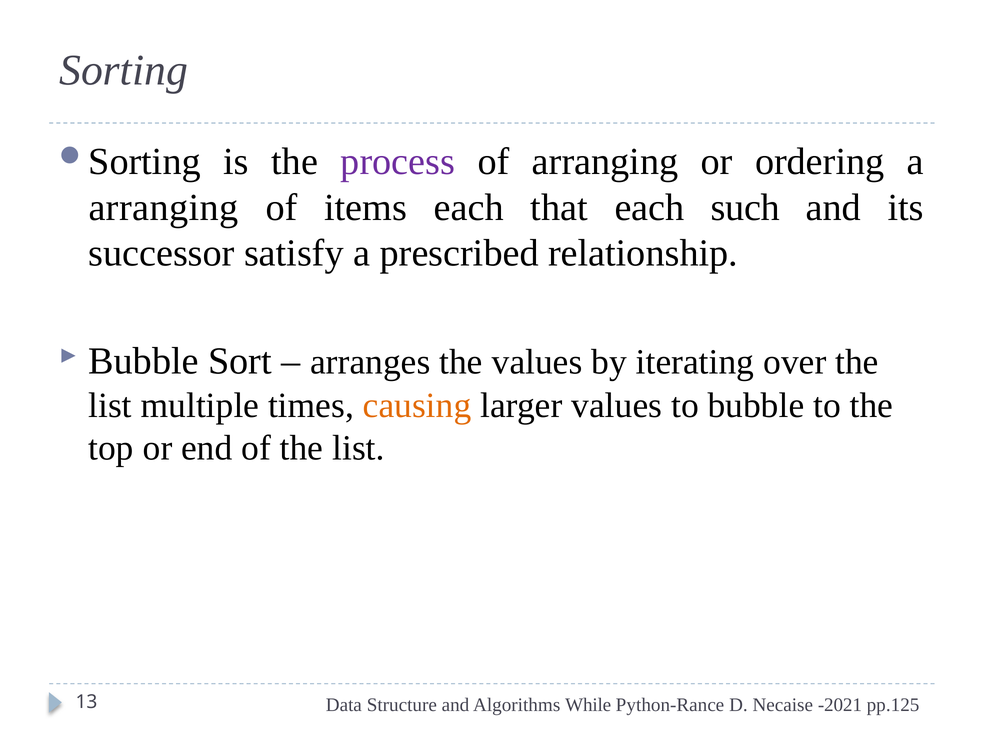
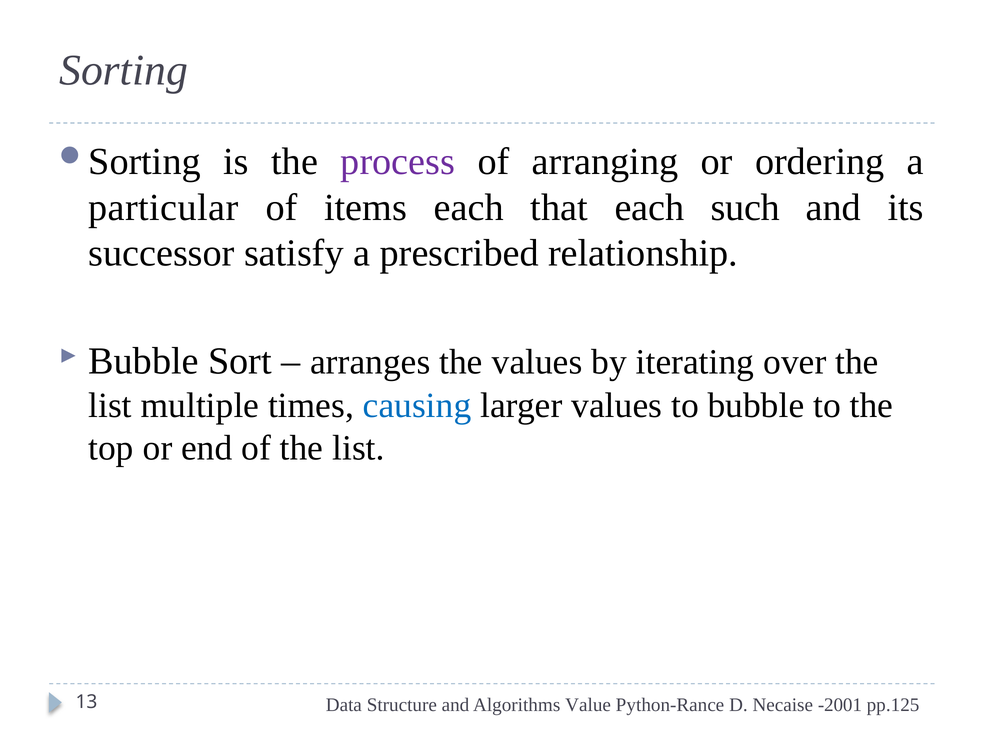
arranging at (163, 207): arranging -> particular
causing colour: orange -> blue
While: While -> Value
-2021: -2021 -> -2001
